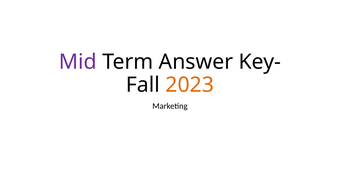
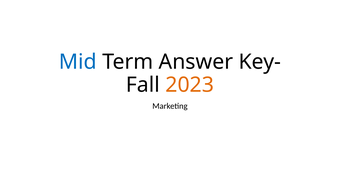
Mid colour: purple -> blue
